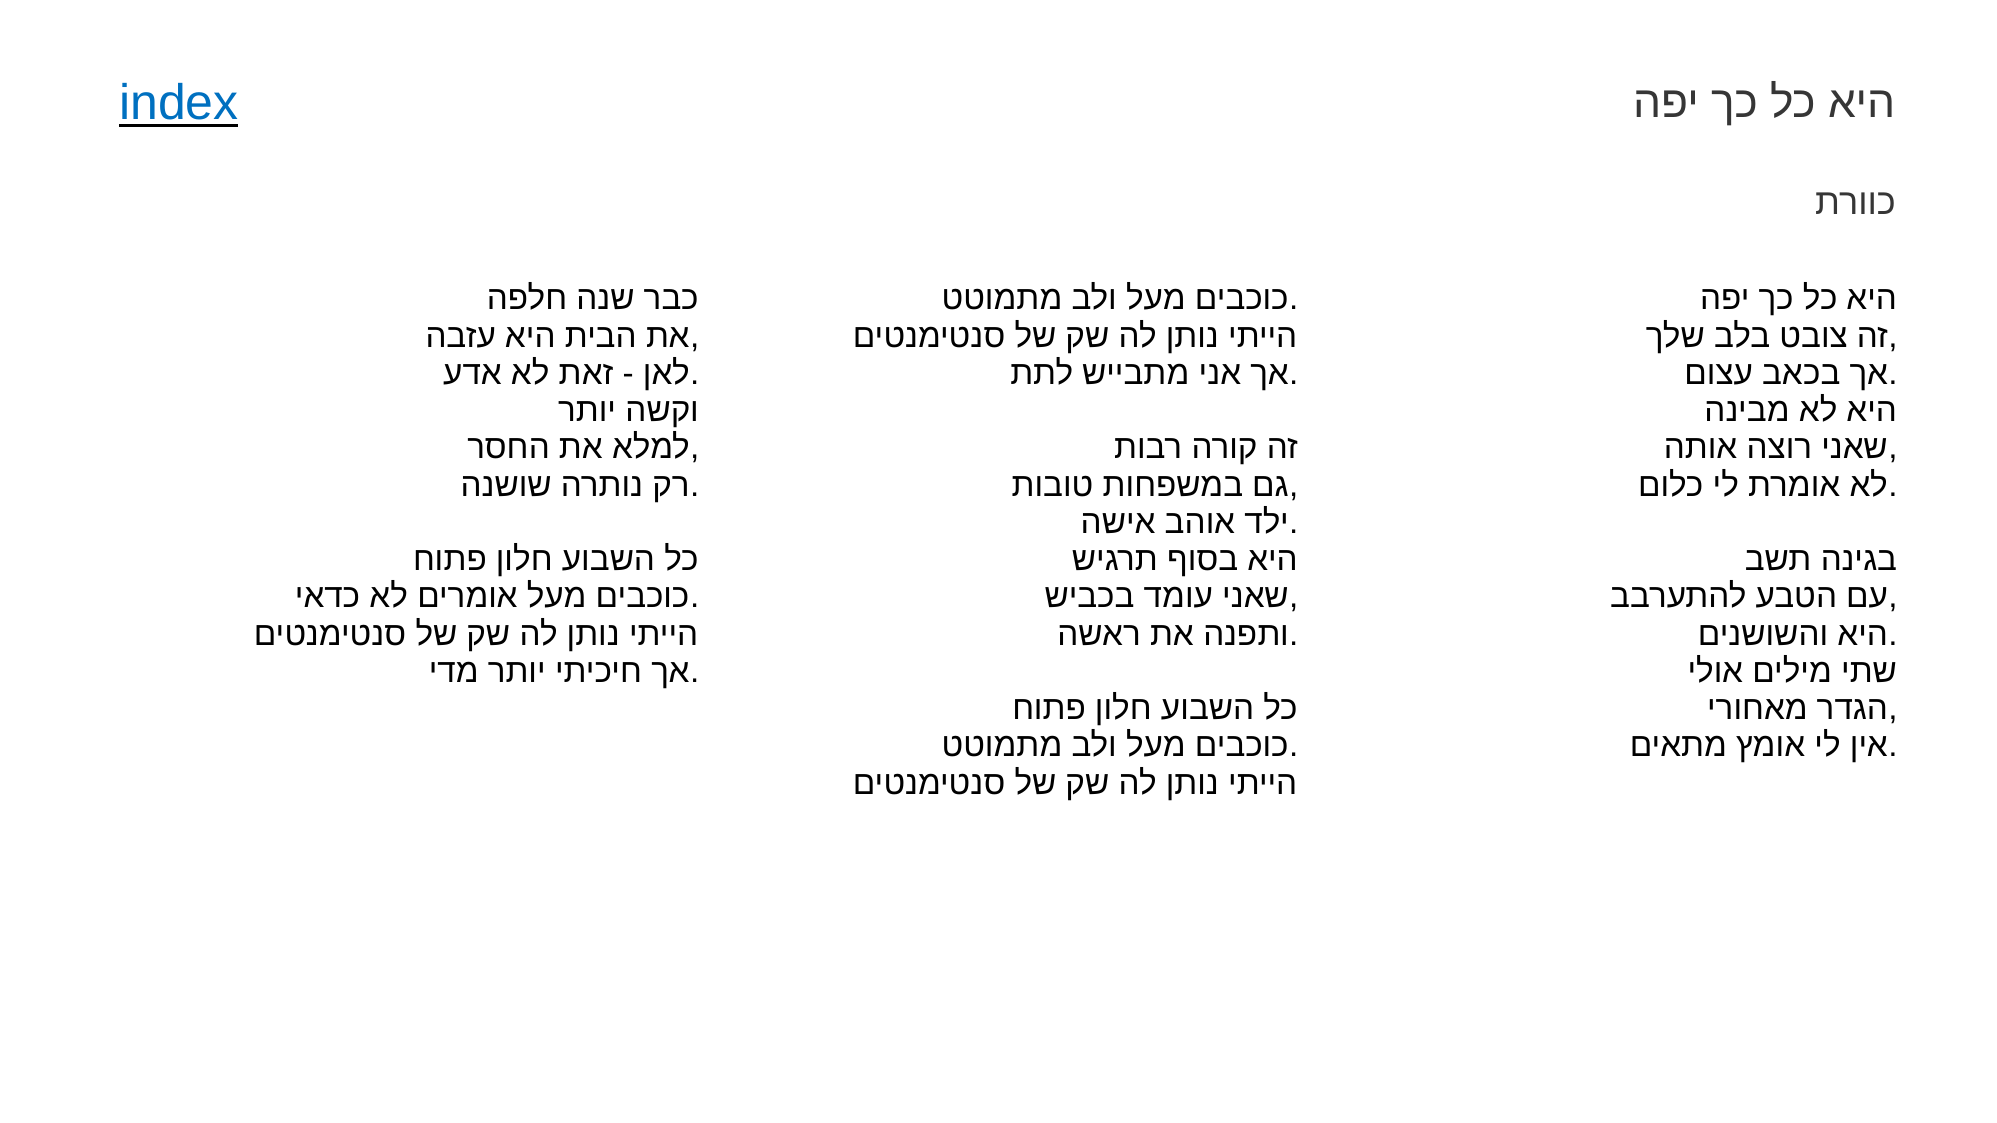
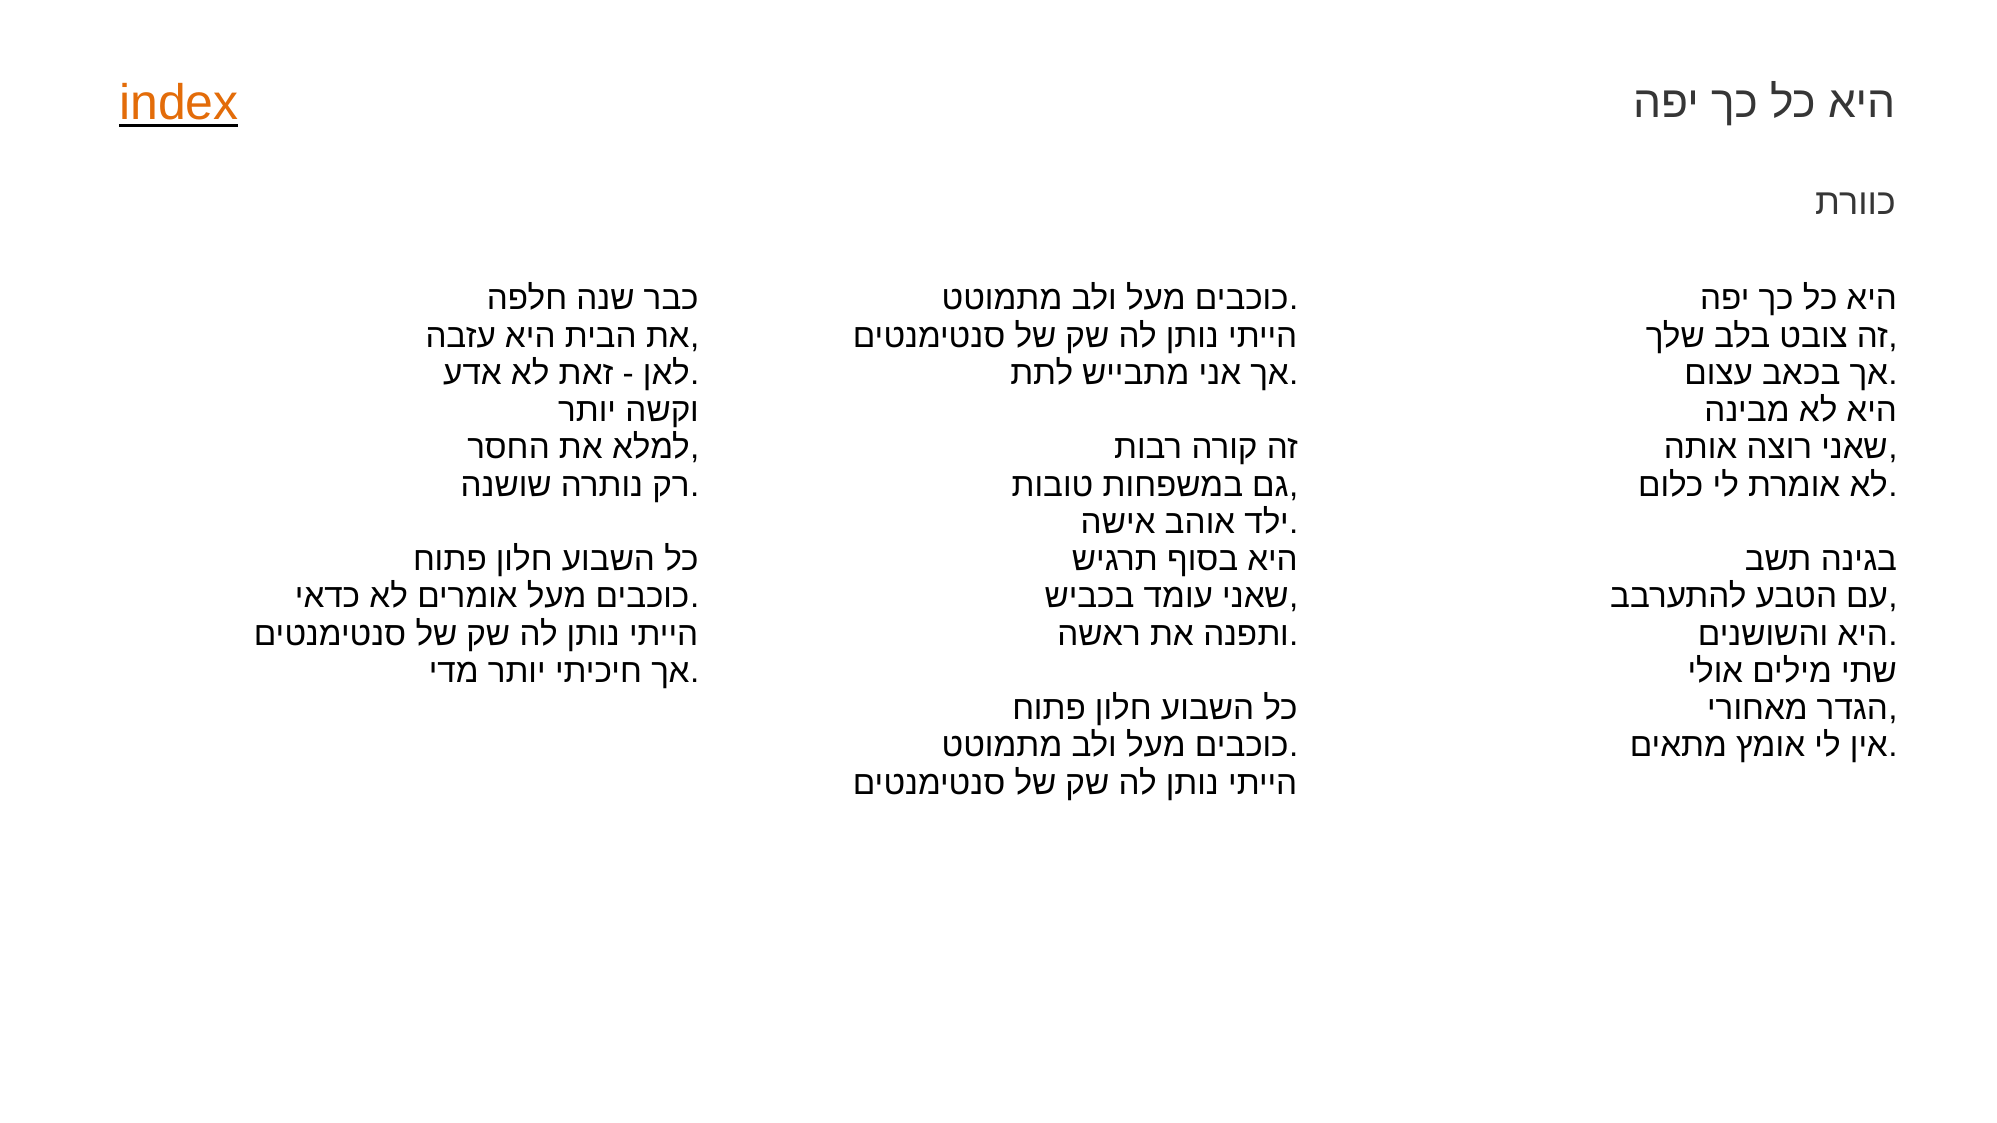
index colour: blue -> orange
